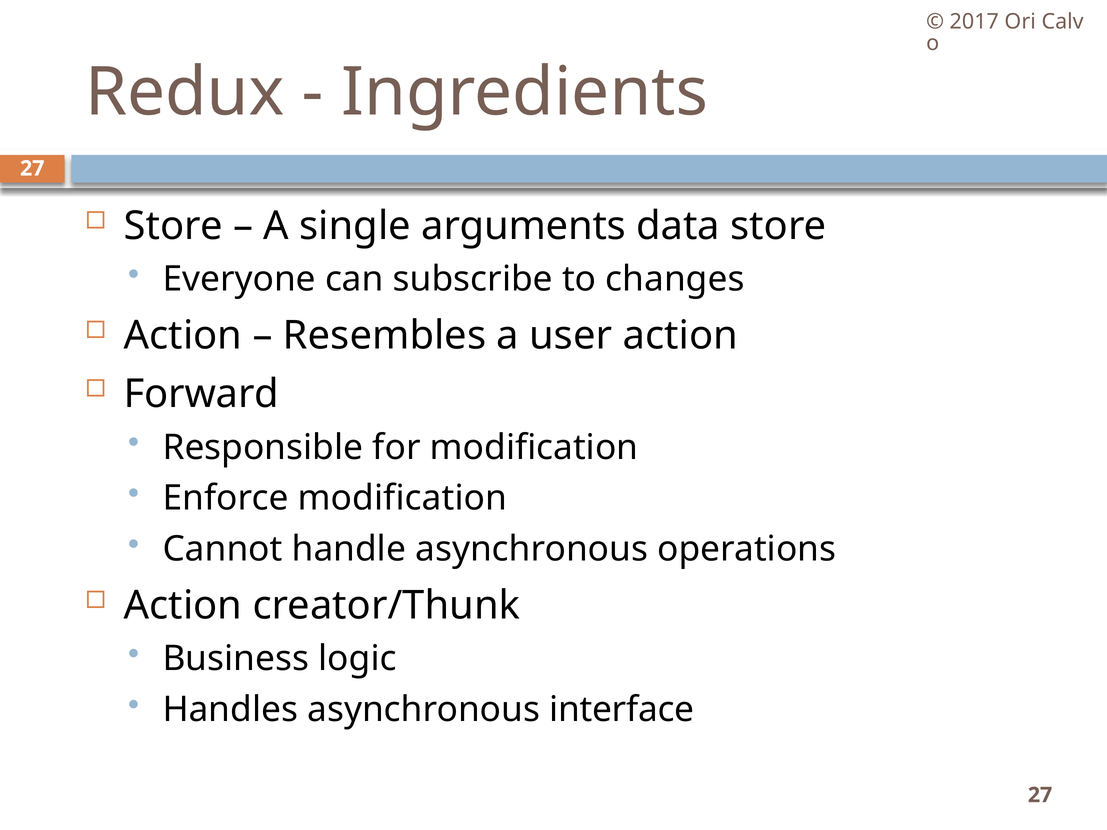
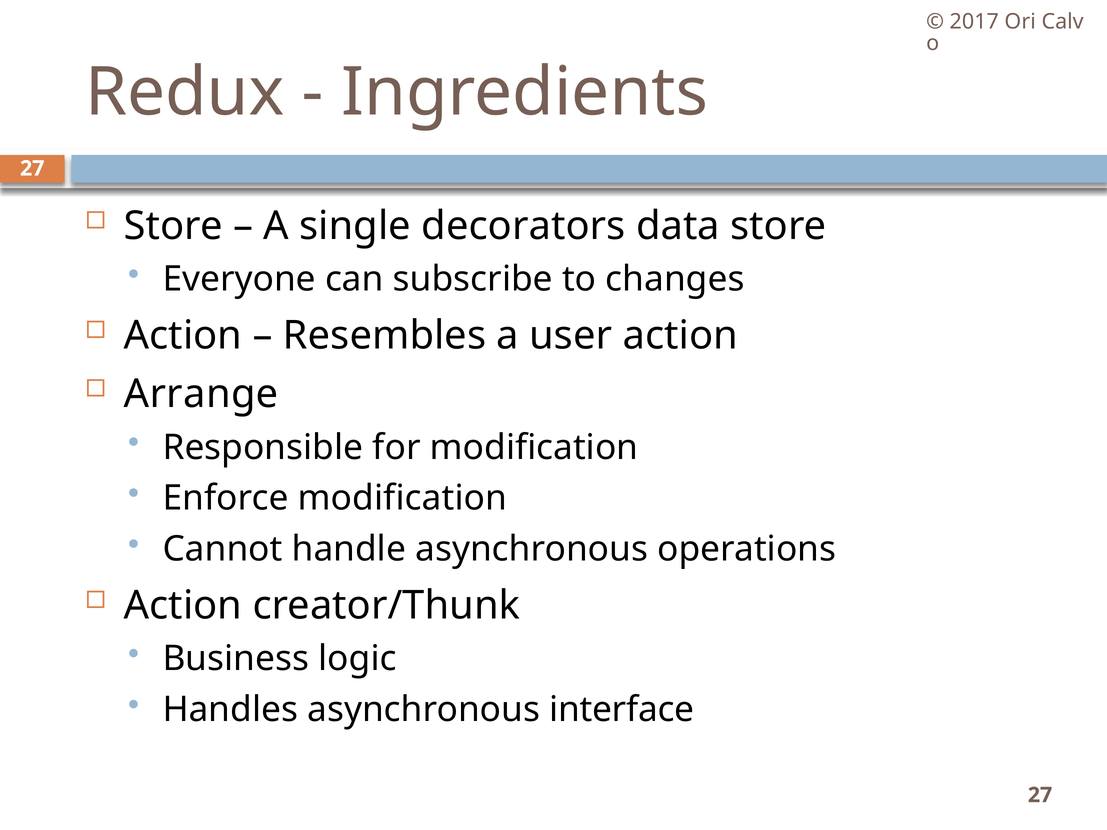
arguments: arguments -> decorators
Forward: Forward -> Arrange
